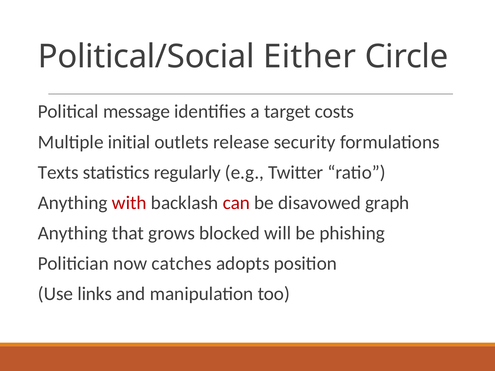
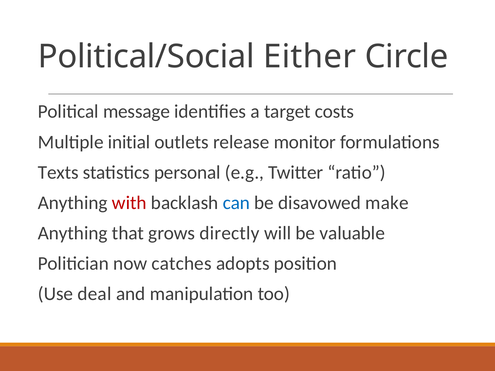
security: security -> monitor
regularly: regularly -> personal
can colour: red -> blue
graph: graph -> make
blocked: blocked -> directly
phishing: phishing -> valuable
links: links -> deal
